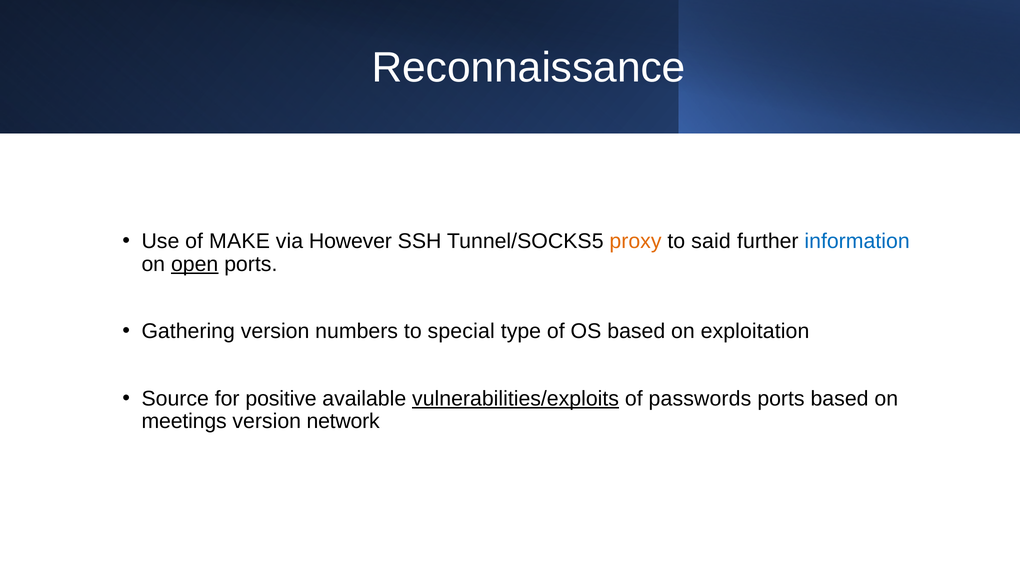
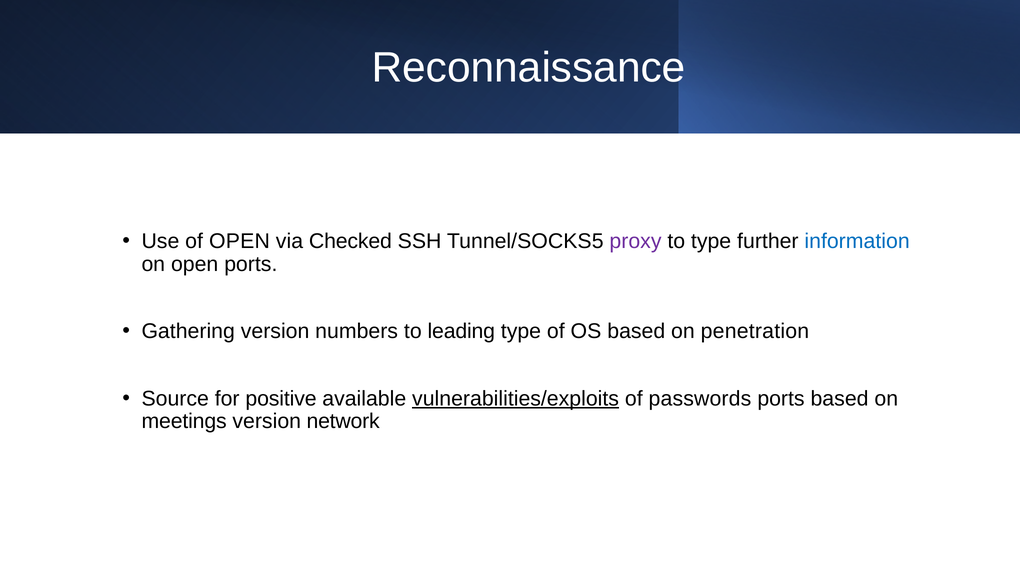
of MAKE: MAKE -> OPEN
However: However -> Checked
proxy colour: orange -> purple
to said: said -> type
open at (195, 264) underline: present -> none
special: special -> leading
exploitation: exploitation -> penetration
